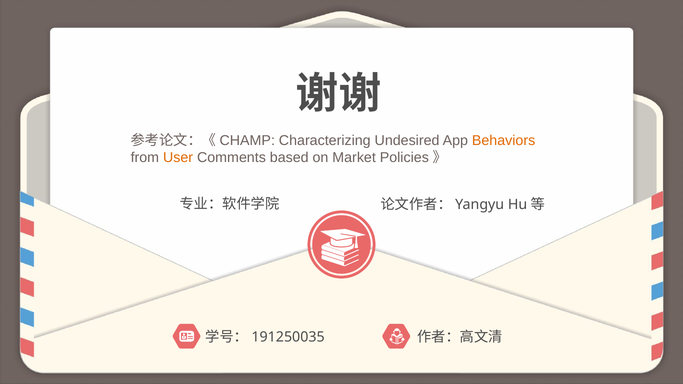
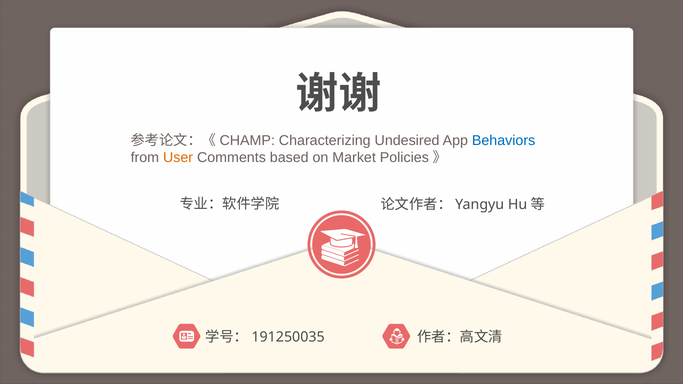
Behaviors colour: orange -> blue
